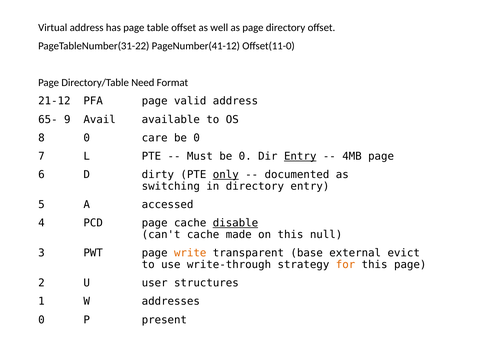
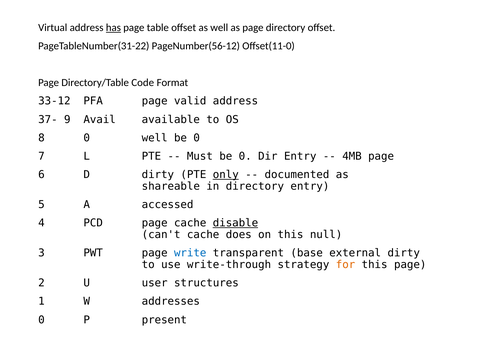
has underline: none -> present
PageNumber(41-12: PageNumber(41-12 -> PageNumber(56-12
Need: Need -> Code
21-12: 21-12 -> 33-12
65-: 65- -> 37-
0 care: care -> well
Entry at (300, 156) underline: present -> none
switching: switching -> shareable
made: made -> does
write colour: orange -> blue
external evict: evict -> dirty
